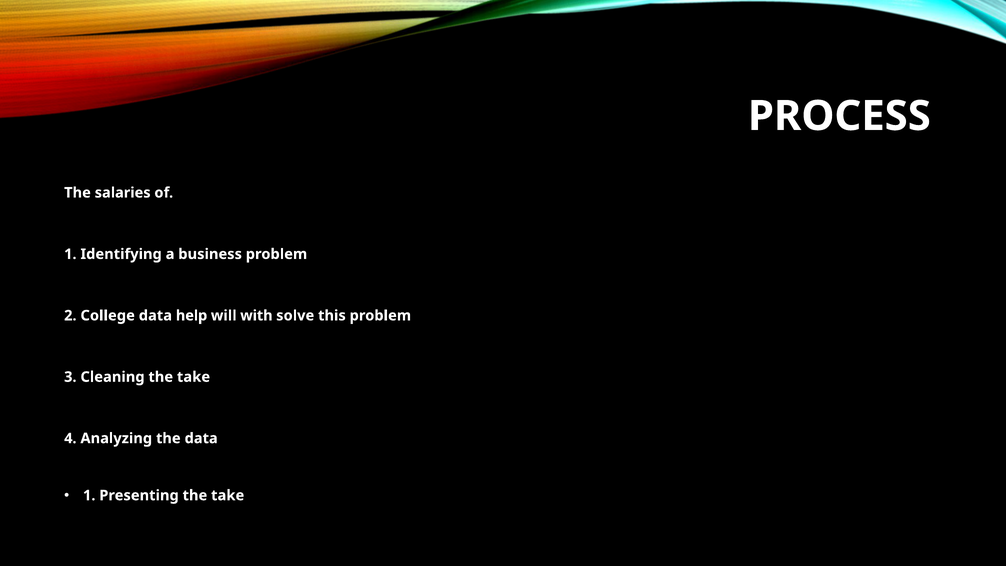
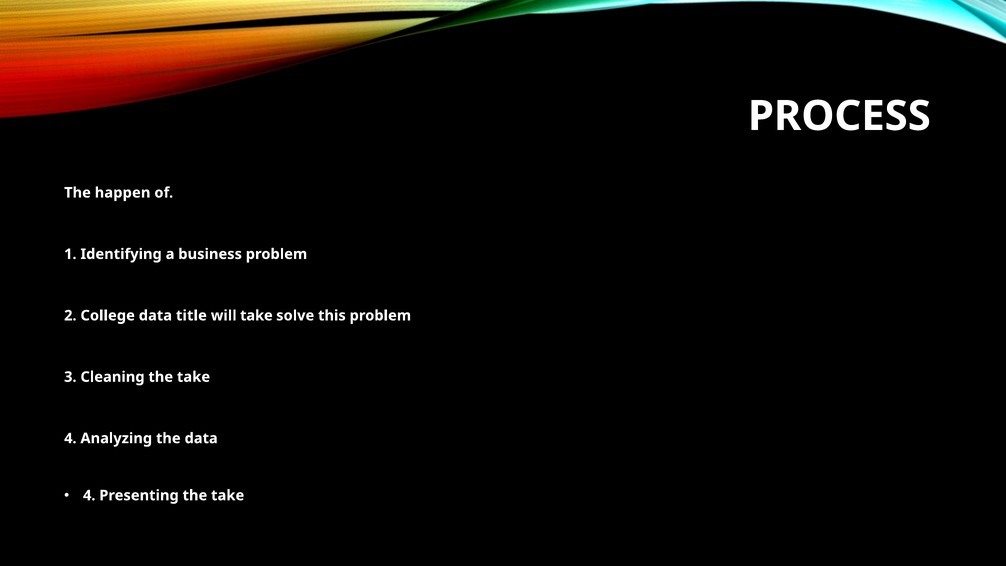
salaries: salaries -> happen
help: help -> title
will with: with -> take
1 at (89, 495): 1 -> 4
